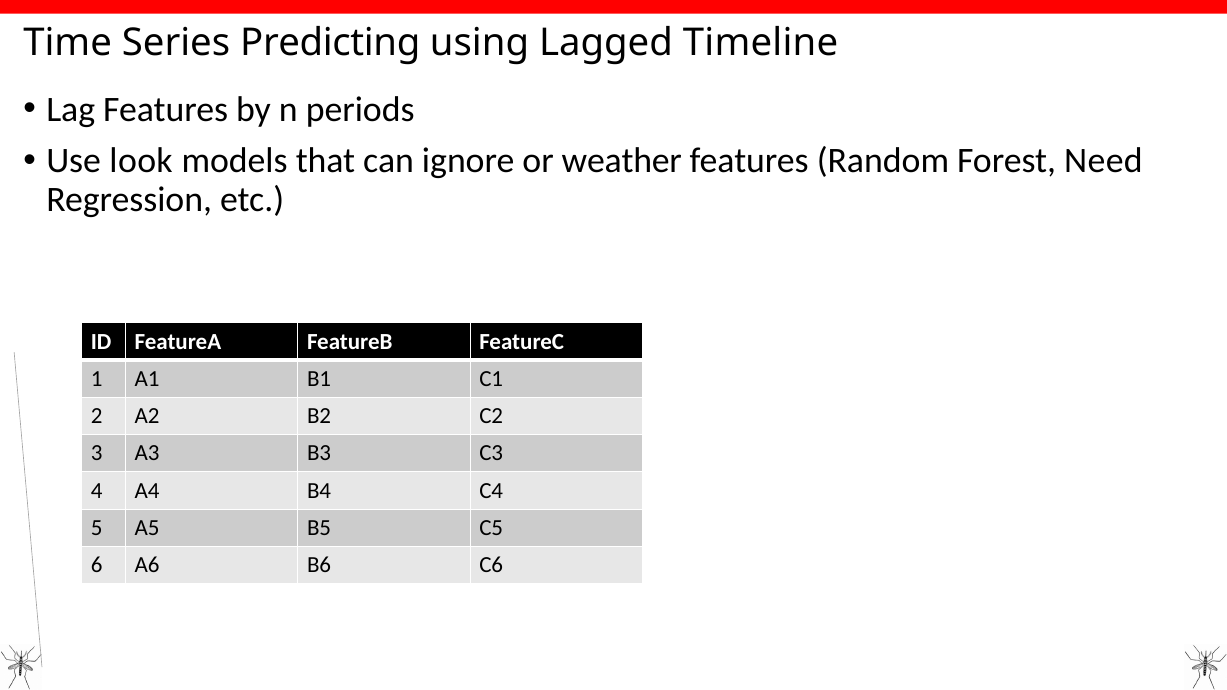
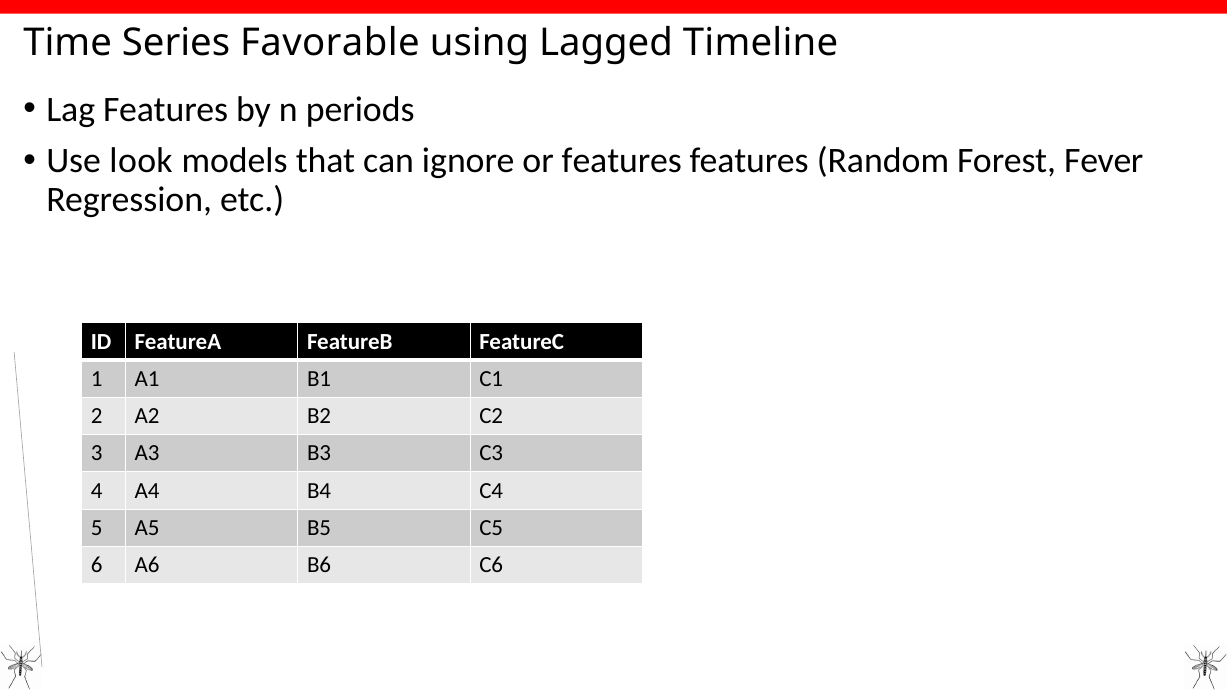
Predicting: Predicting -> Favorable
or weather: weather -> features
Forest Need: Need -> Fever
